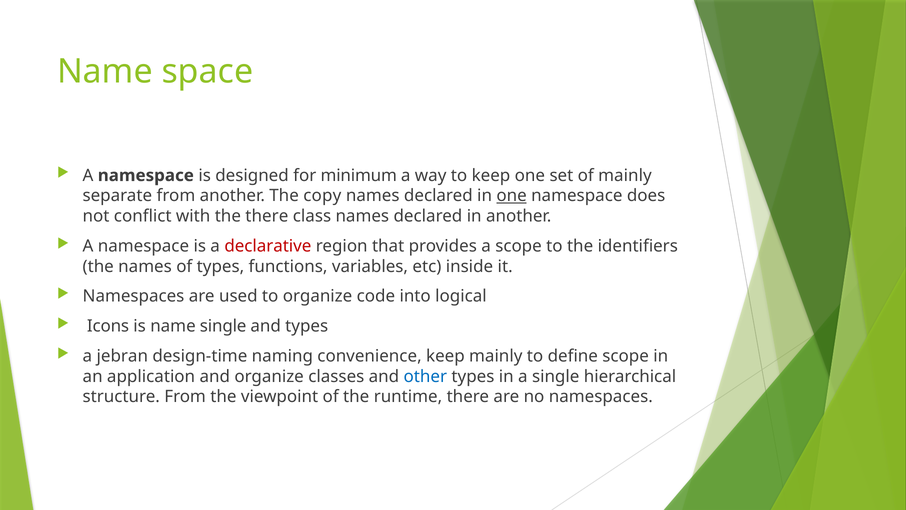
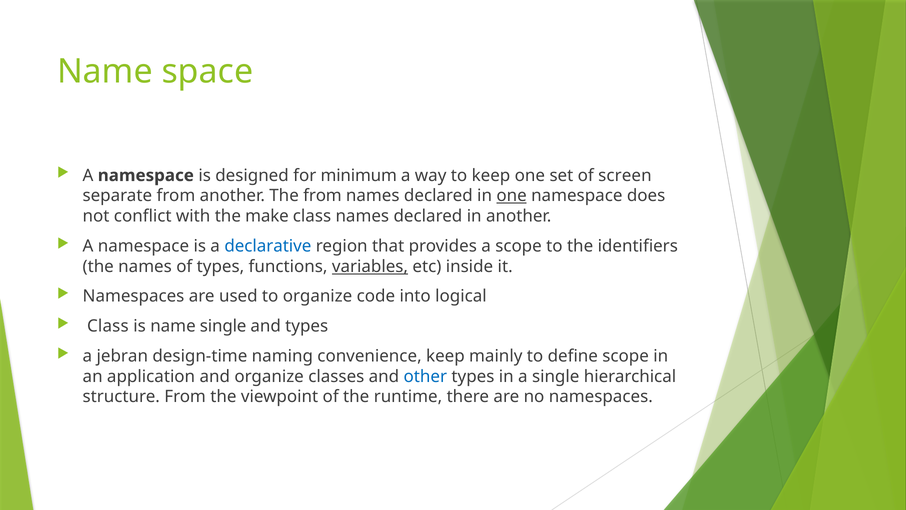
of mainly: mainly -> screen
The copy: copy -> from
the there: there -> make
declarative colour: red -> blue
variables underline: none -> present
Icons at (108, 326): Icons -> Class
